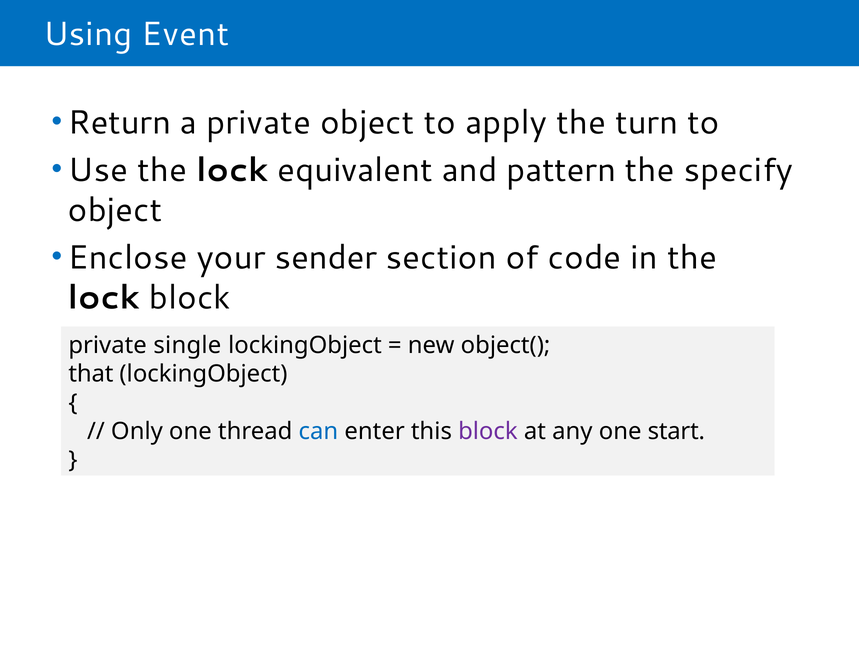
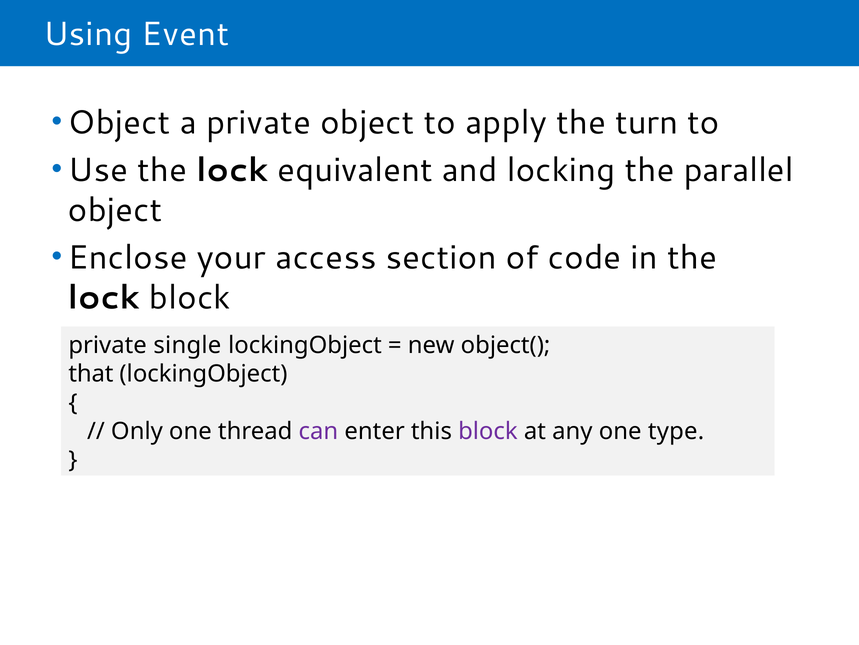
Return at (119, 123): Return -> Object
pattern: pattern -> locking
specify: specify -> parallel
sender: sender -> access
can colour: blue -> purple
start: start -> type
